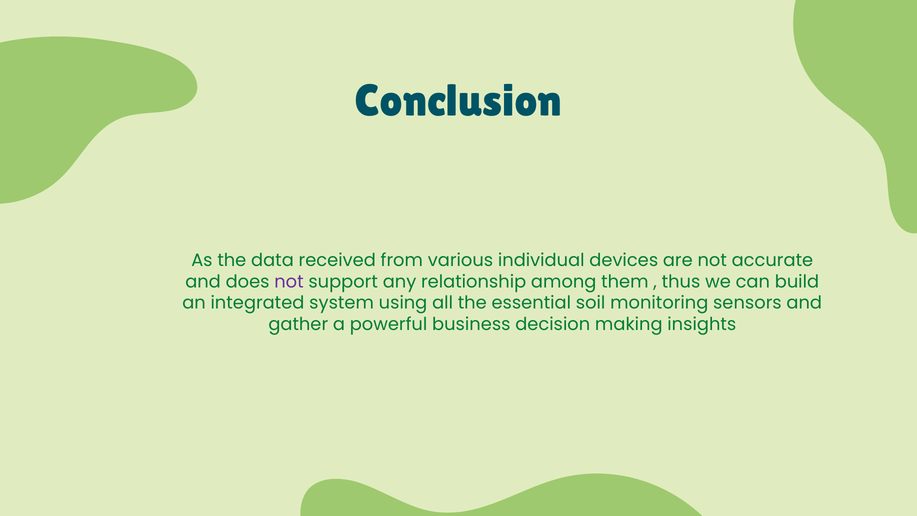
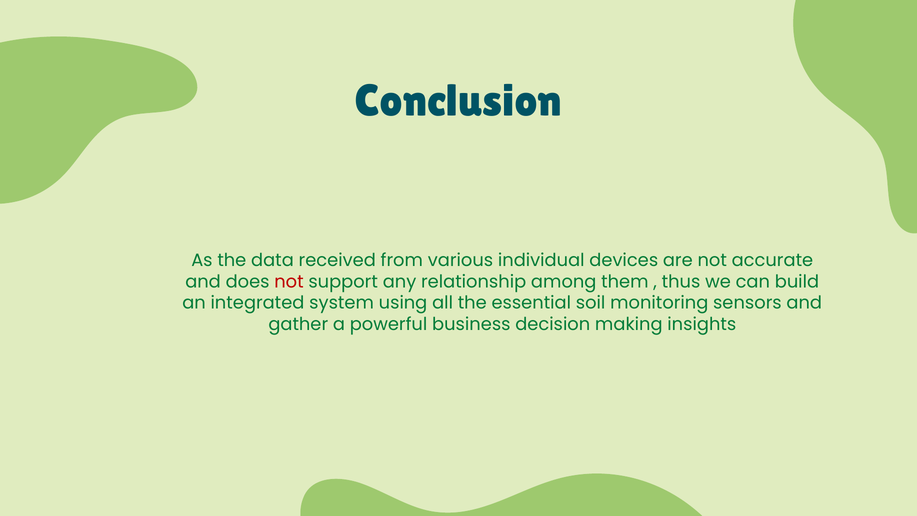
not at (289, 282) colour: purple -> red
